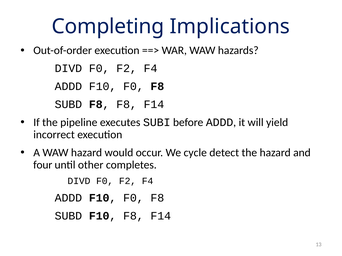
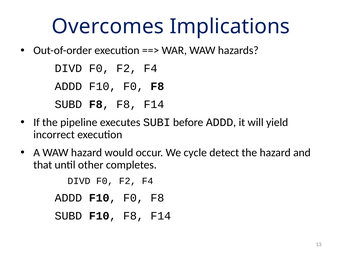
Completing: Completing -> Overcomes
four: four -> that
